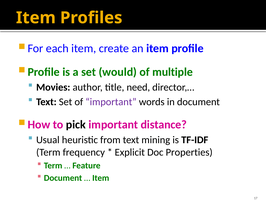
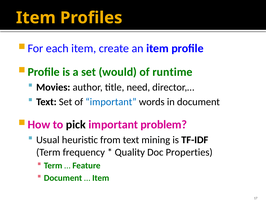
multiple: multiple -> runtime
important at (111, 102) colour: purple -> blue
distance: distance -> problem
Explicit: Explicit -> Quality
